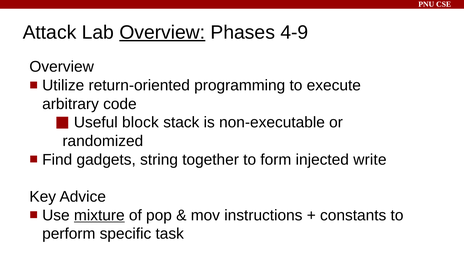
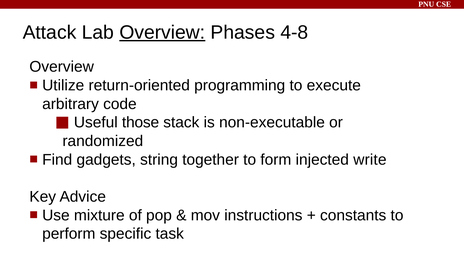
4-9: 4-9 -> 4-8
block: block -> those
mixture underline: present -> none
